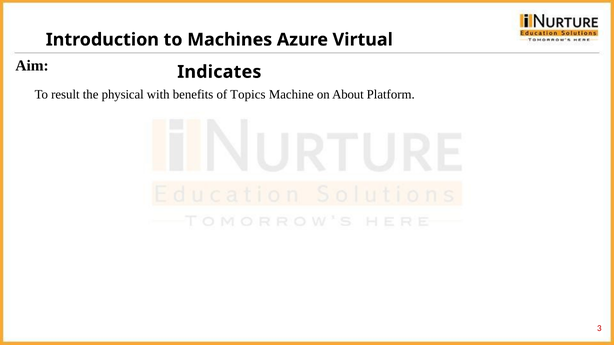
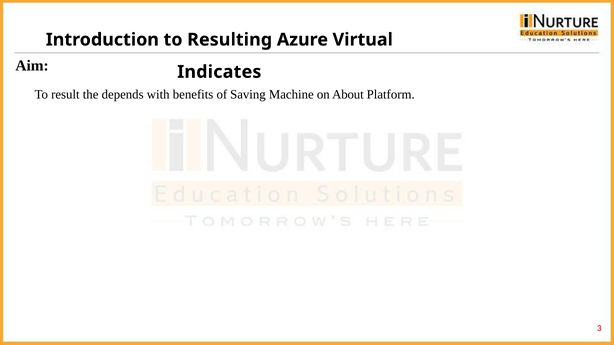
Machines: Machines -> Resulting
physical: physical -> depends
Topics: Topics -> Saving
